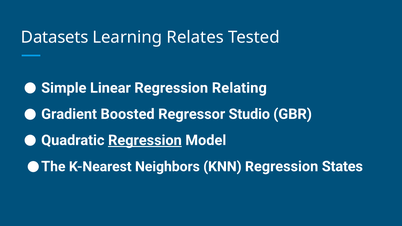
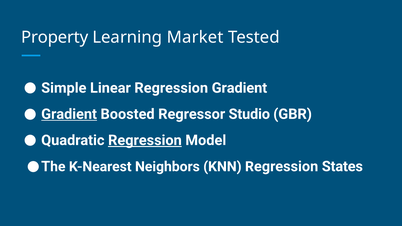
Datasets: Datasets -> Property
Relates: Relates -> Market
Regression Relating: Relating -> Gradient
Gradient at (69, 114) underline: none -> present
